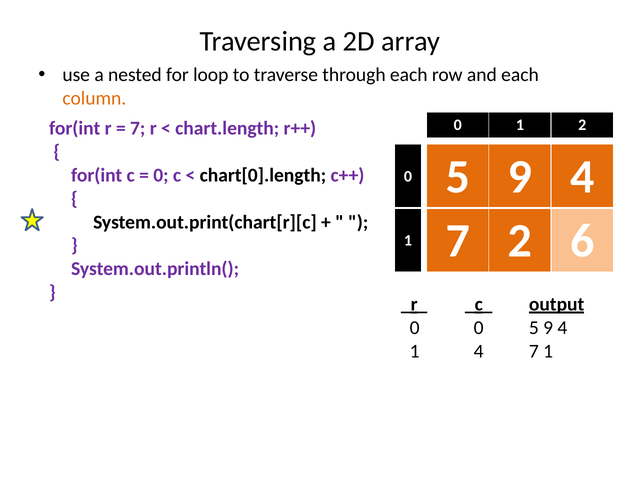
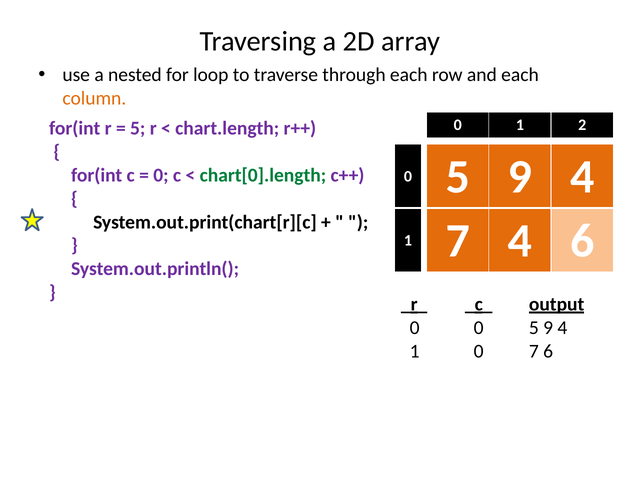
7 at (138, 128): 7 -> 5
chart[0].length colour: black -> green
7 2: 2 -> 4
1 4: 4 -> 0
7 1: 1 -> 6
